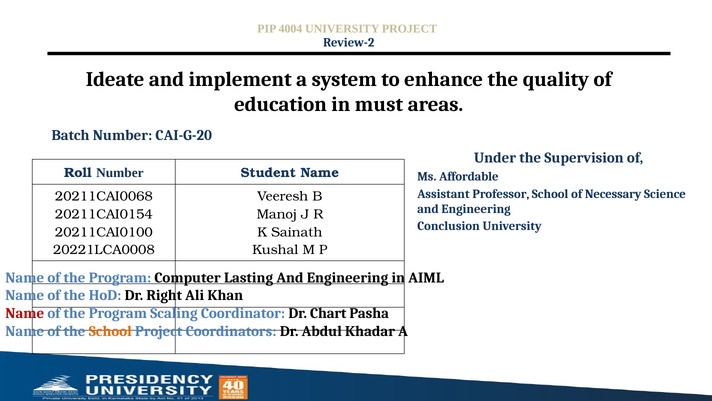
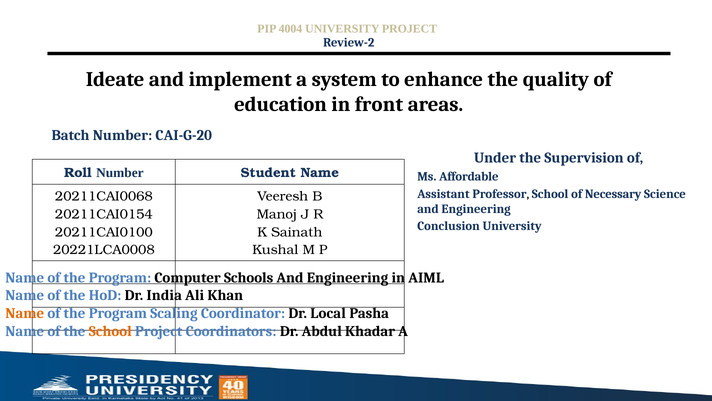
must: must -> front
Lasting: Lasting -> Schools
Right: Right -> India
Name at (25, 313) colour: red -> orange
Chart: Chart -> Local
